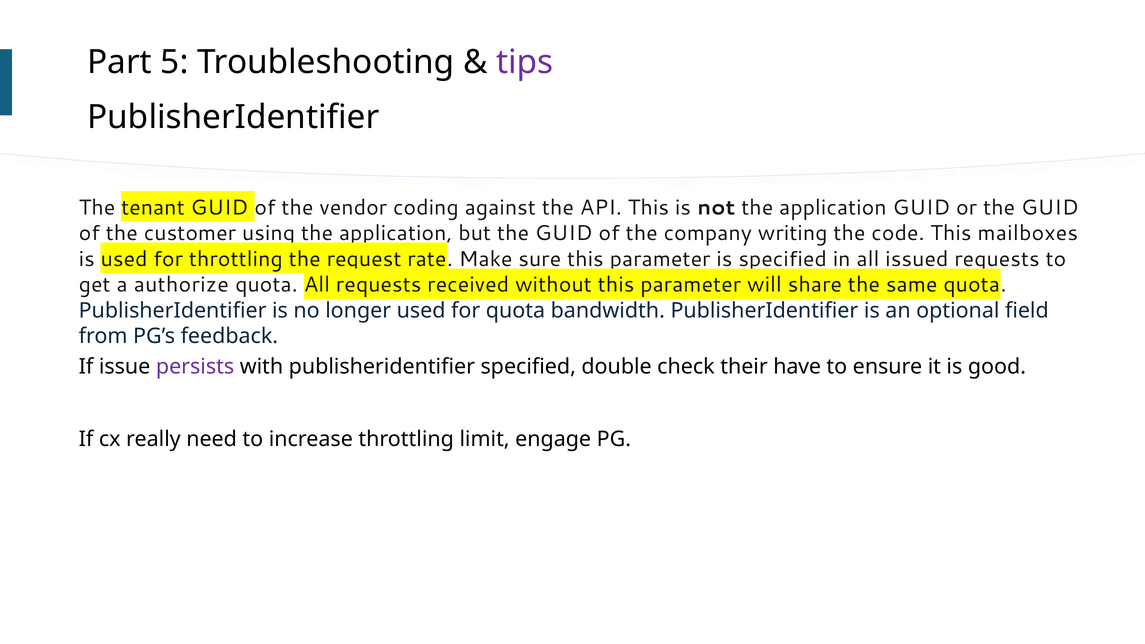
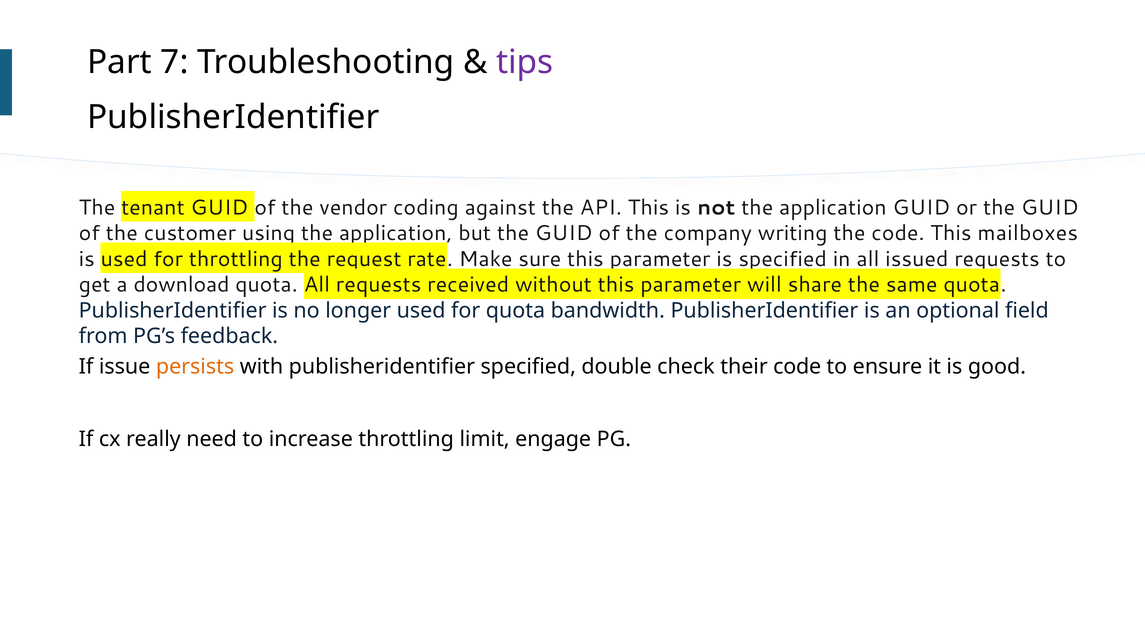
5: 5 -> 7
authorize: authorize -> download
persists colour: purple -> orange
their have: have -> code
